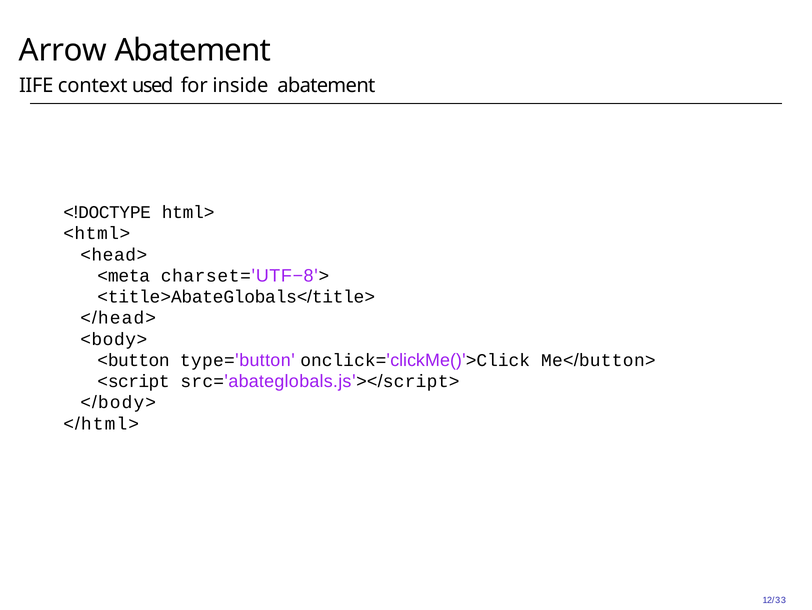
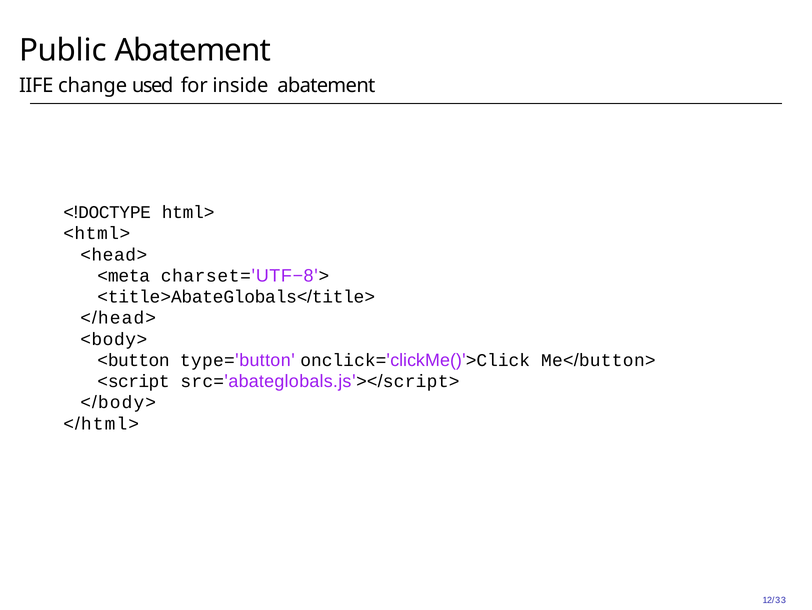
Arrow: Arrow -> Public
context: context -> change
